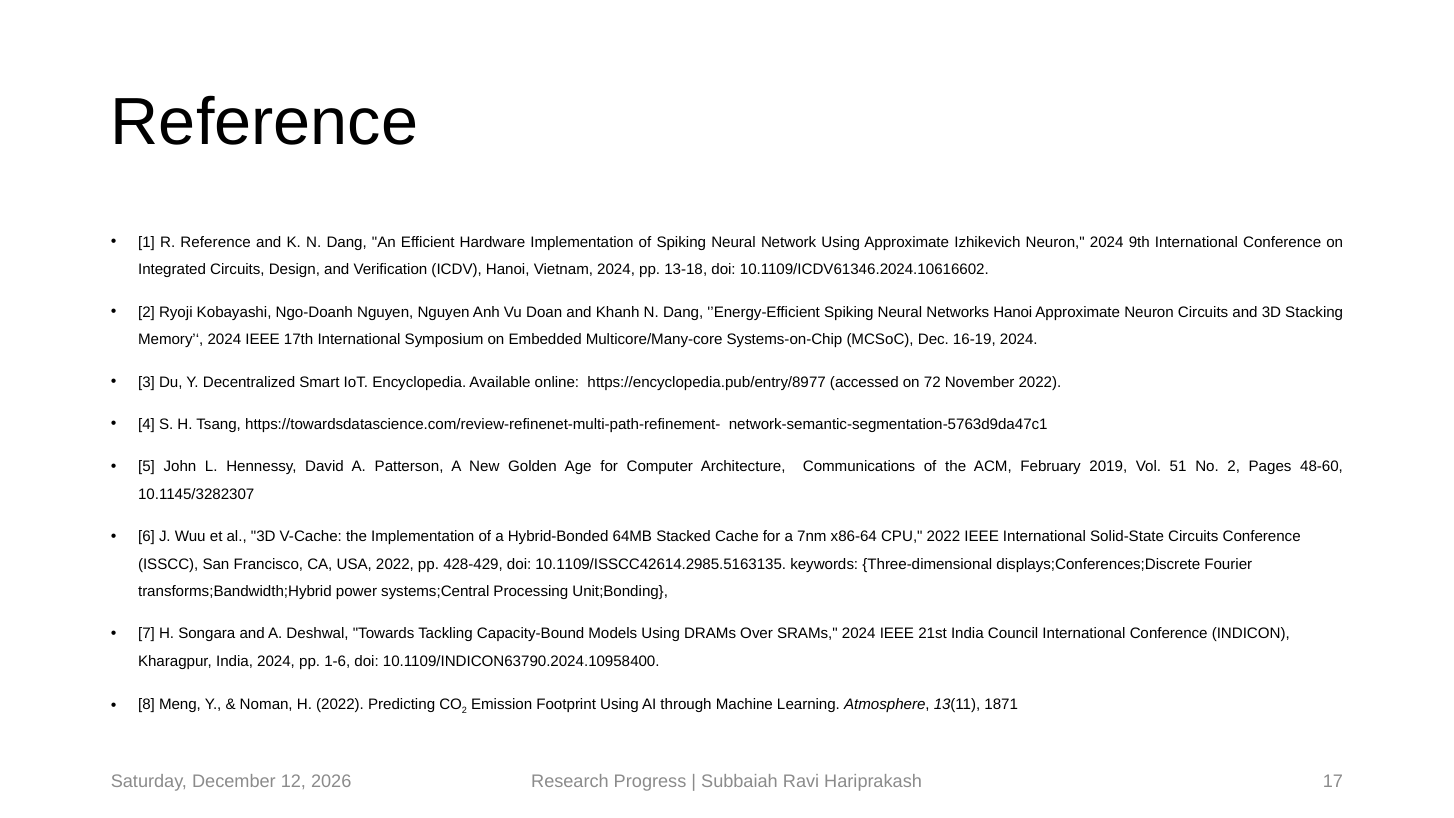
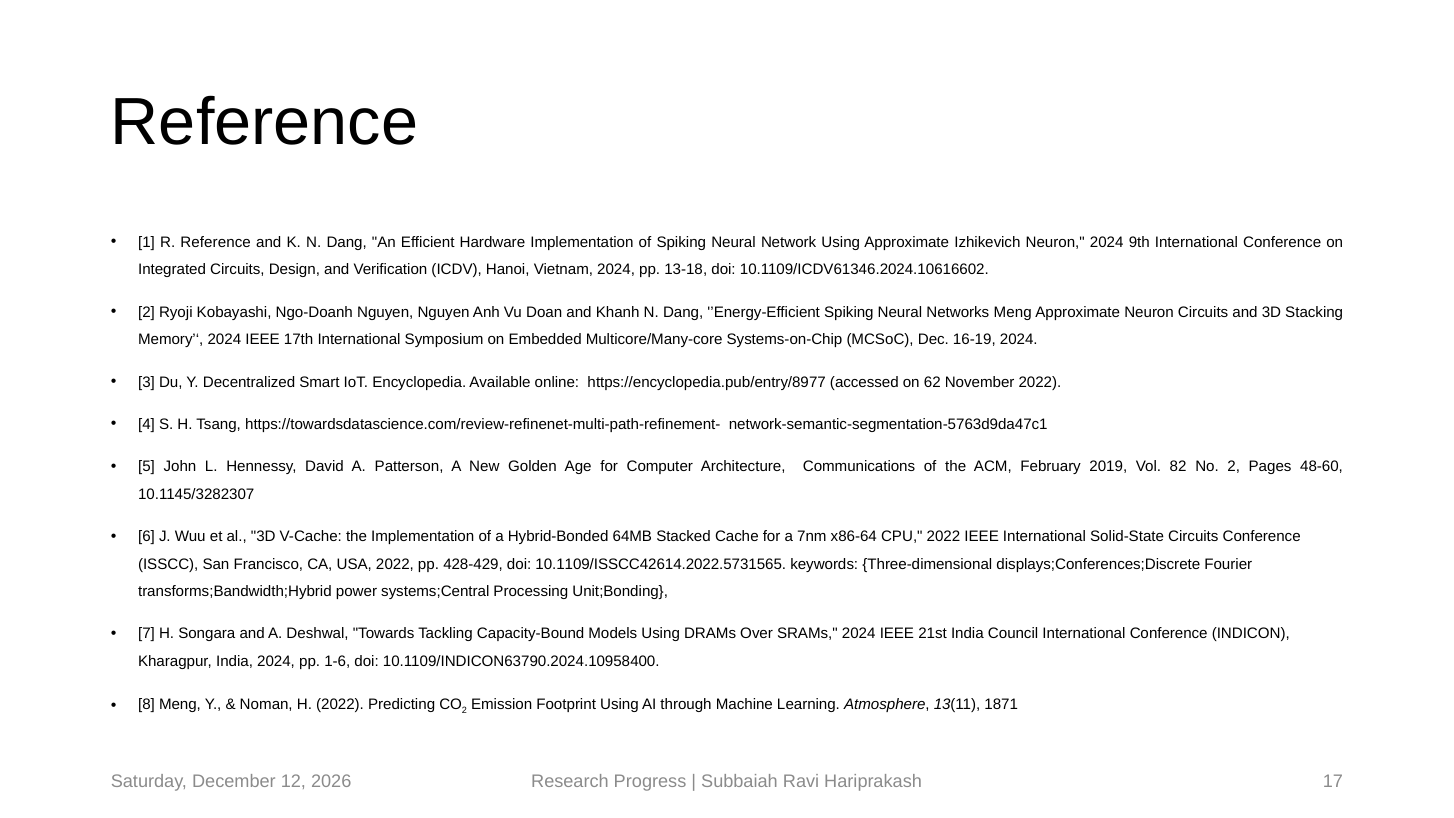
Networks Hanoi: Hanoi -> Meng
72: 72 -> 62
51: 51 -> 82
10.1109/ISSCC42614.2985.5163135: 10.1109/ISSCC42614.2985.5163135 -> 10.1109/ISSCC42614.2022.5731565
